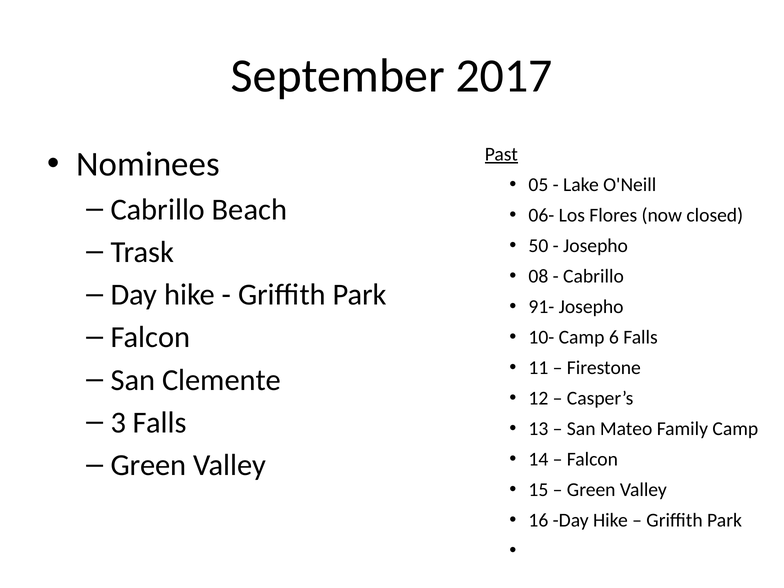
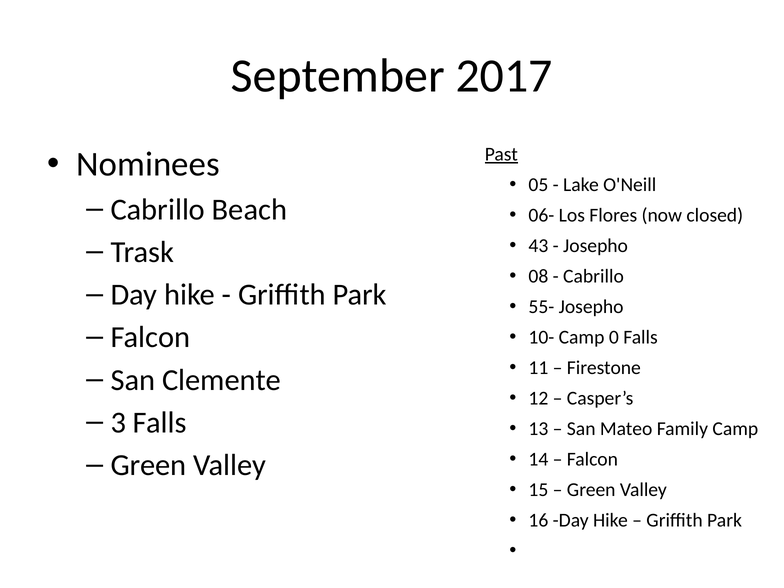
50: 50 -> 43
91-: 91- -> 55-
6: 6 -> 0
